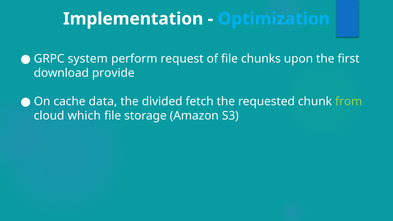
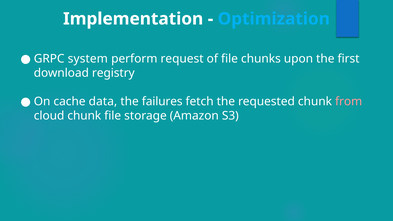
provide: provide -> registry
divided: divided -> failures
from colour: light green -> pink
cloud which: which -> chunk
